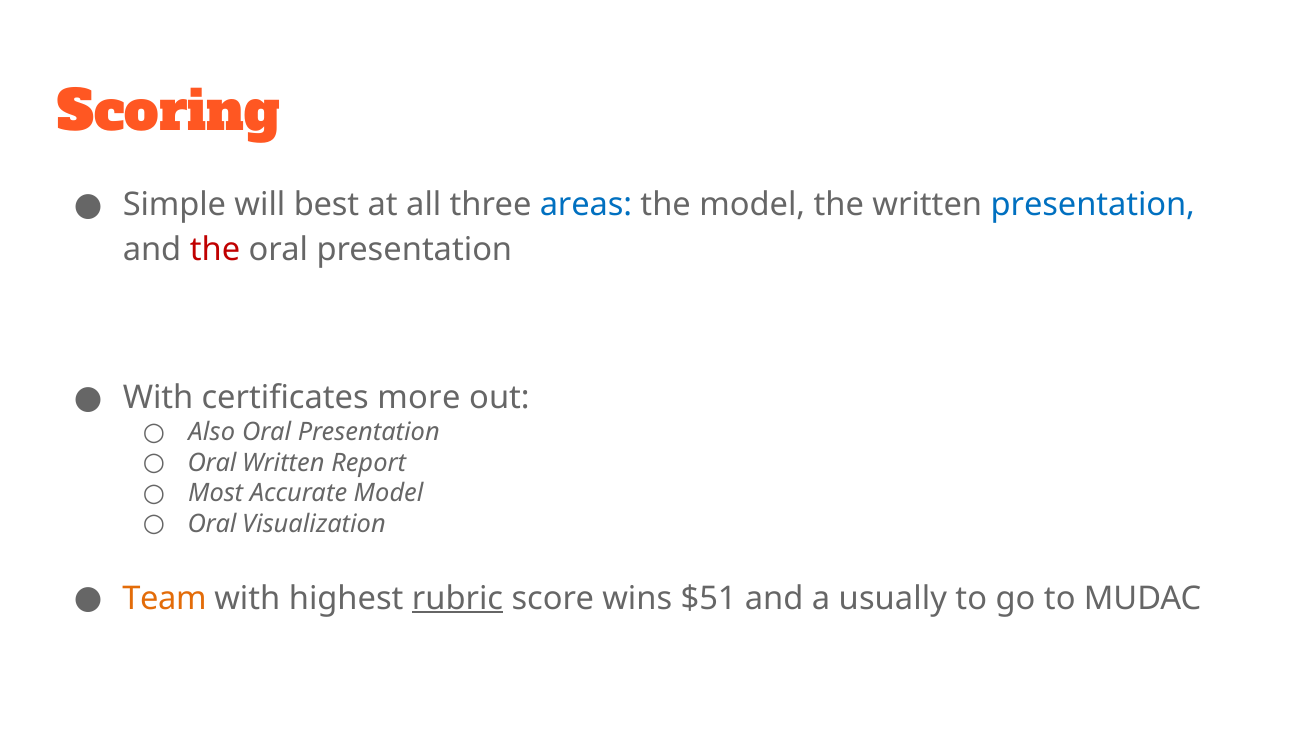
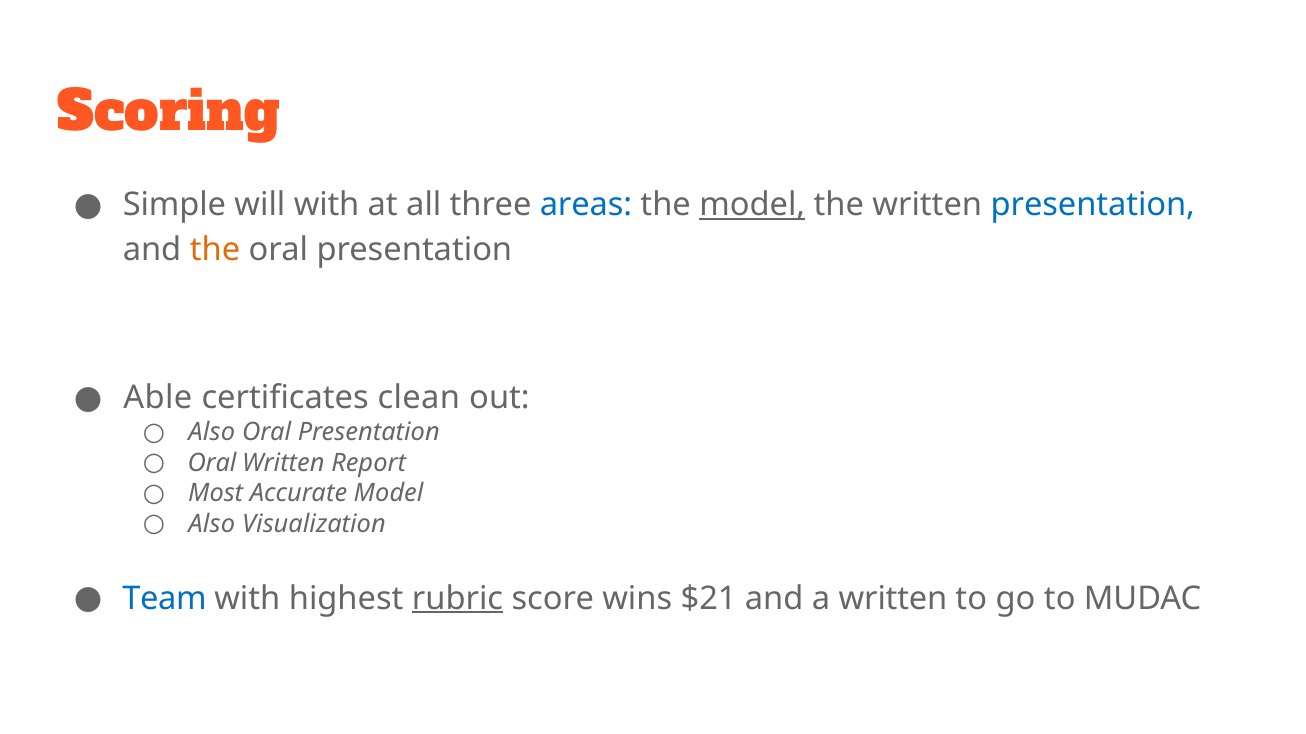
will best: best -> with
model at (752, 205) underline: none -> present
the at (215, 250) colour: red -> orange
With at (158, 399): With -> Able
more: more -> clean
Oral at (212, 524): Oral -> Also
Team colour: orange -> blue
$51: $51 -> $21
a usually: usually -> written
